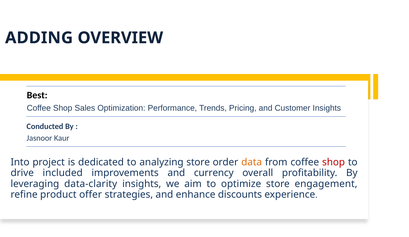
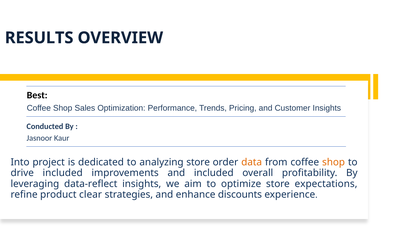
ADDING: ADDING -> RESULTS
shop at (334, 162) colour: red -> orange
and currency: currency -> included
data-clarity: data-clarity -> data-reflect
engagement: engagement -> expectations
offer: offer -> clear
